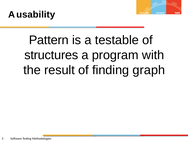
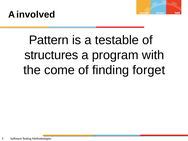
usability: usability -> involved
result: result -> come
graph: graph -> forget
